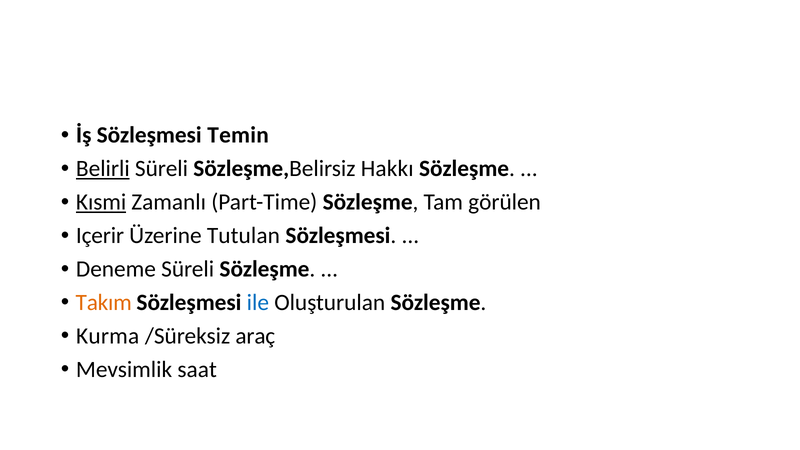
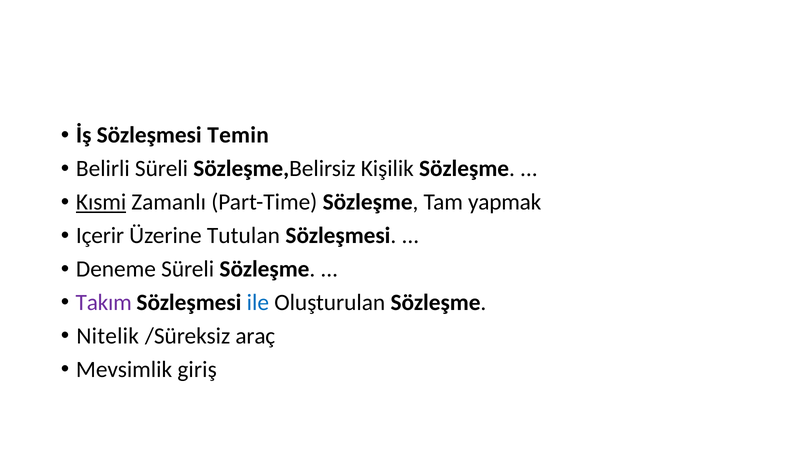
Belirli underline: present -> none
Hakkı: Hakkı -> Kişilik
görülen: görülen -> yapmak
Takım colour: orange -> purple
Kurma: Kurma -> Nitelik
saat: saat -> giriş
